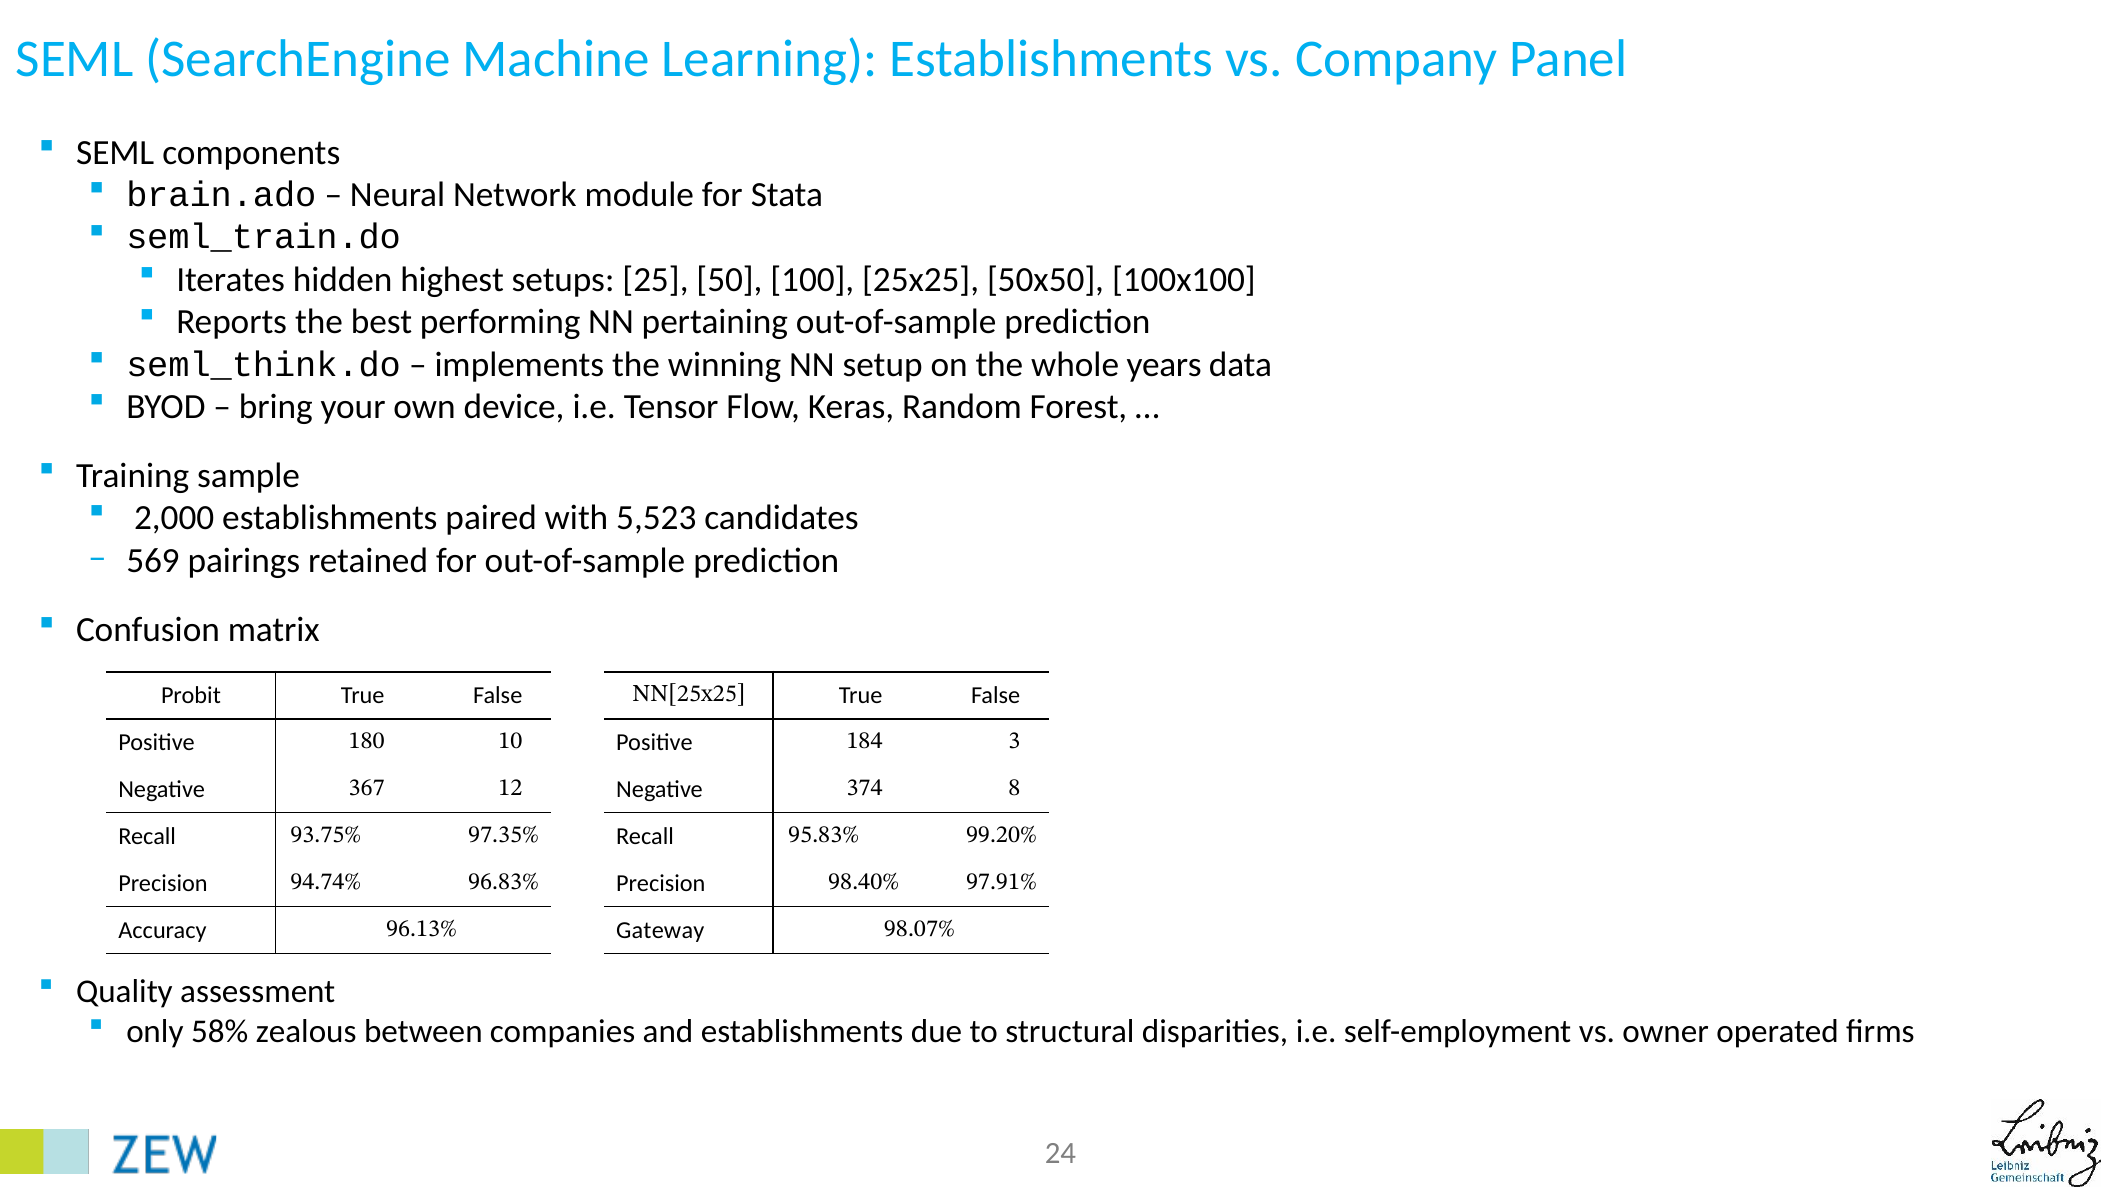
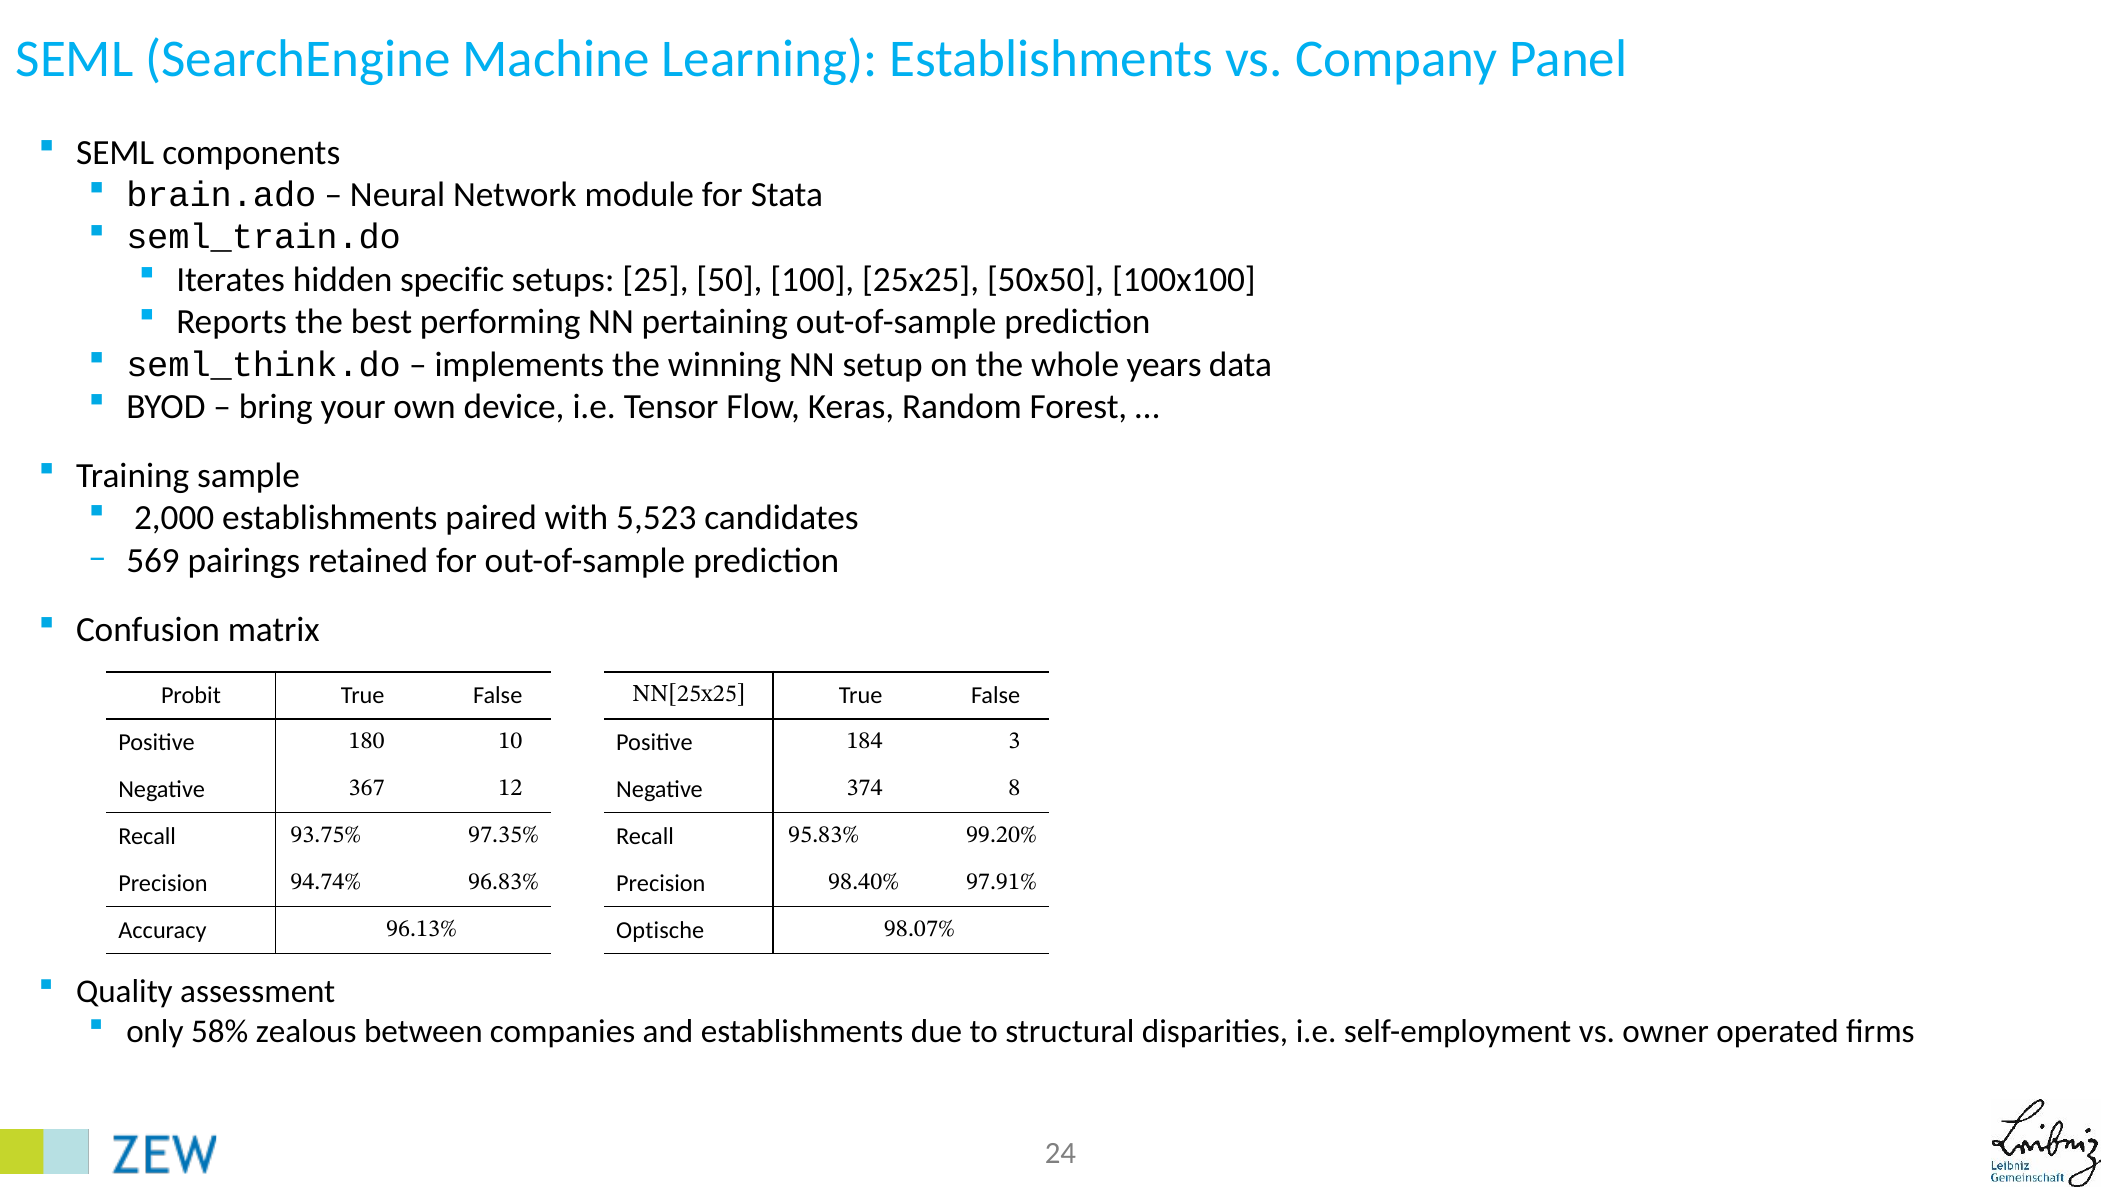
highest: highest -> specific
Gateway: Gateway -> Optische
